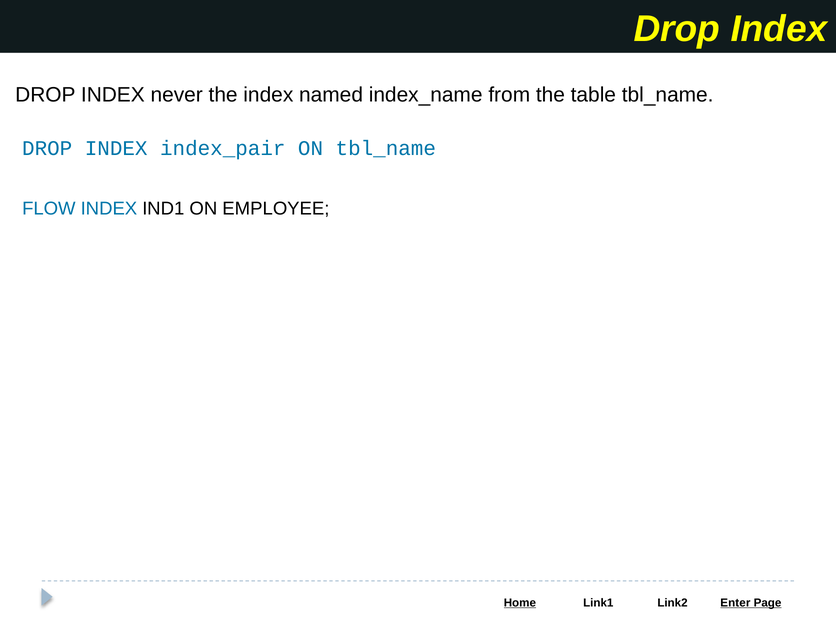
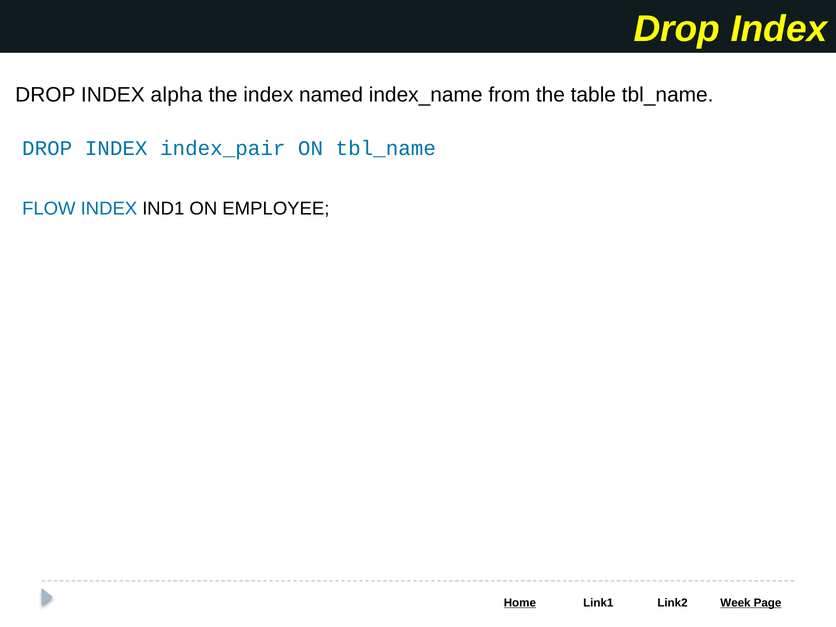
never: never -> alpha
Enter: Enter -> Week
